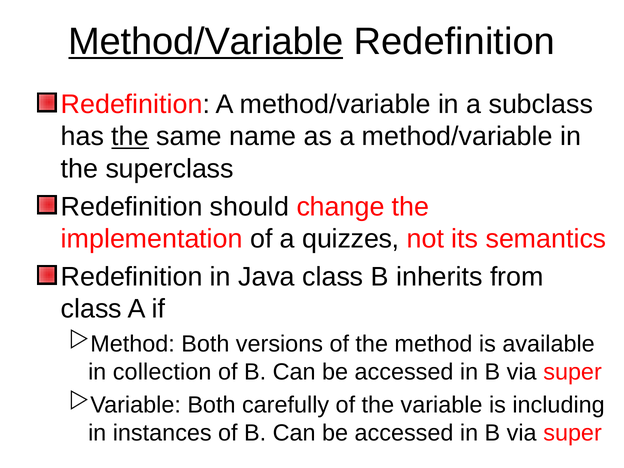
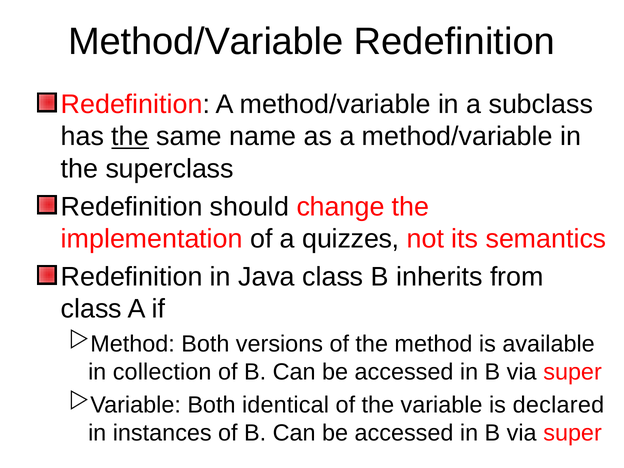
Method/Variable at (206, 42) underline: present -> none
carefully: carefully -> identical
including: including -> declared
